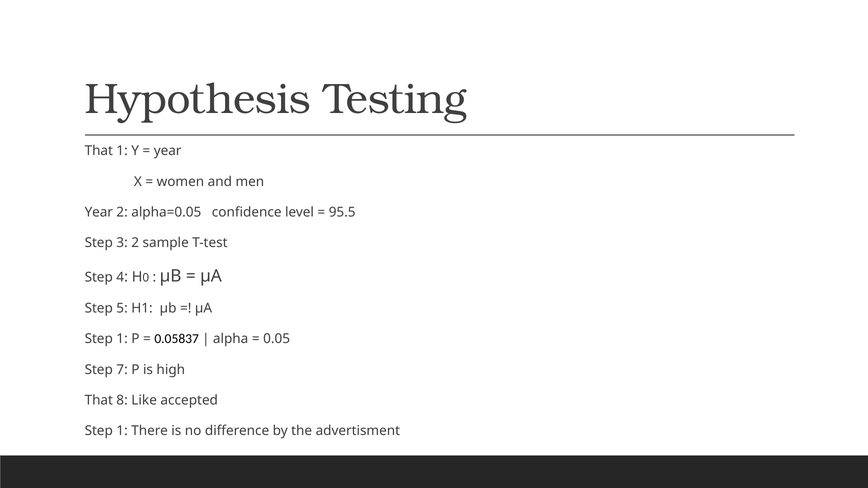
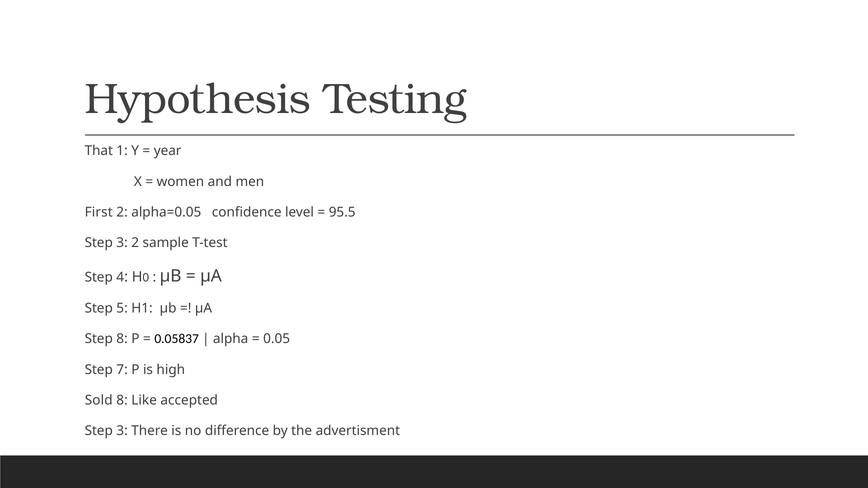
Year at (99, 212): Year -> First
1 at (122, 339): 1 -> 8
That at (99, 400): That -> Sold
1 at (122, 431): 1 -> 3
